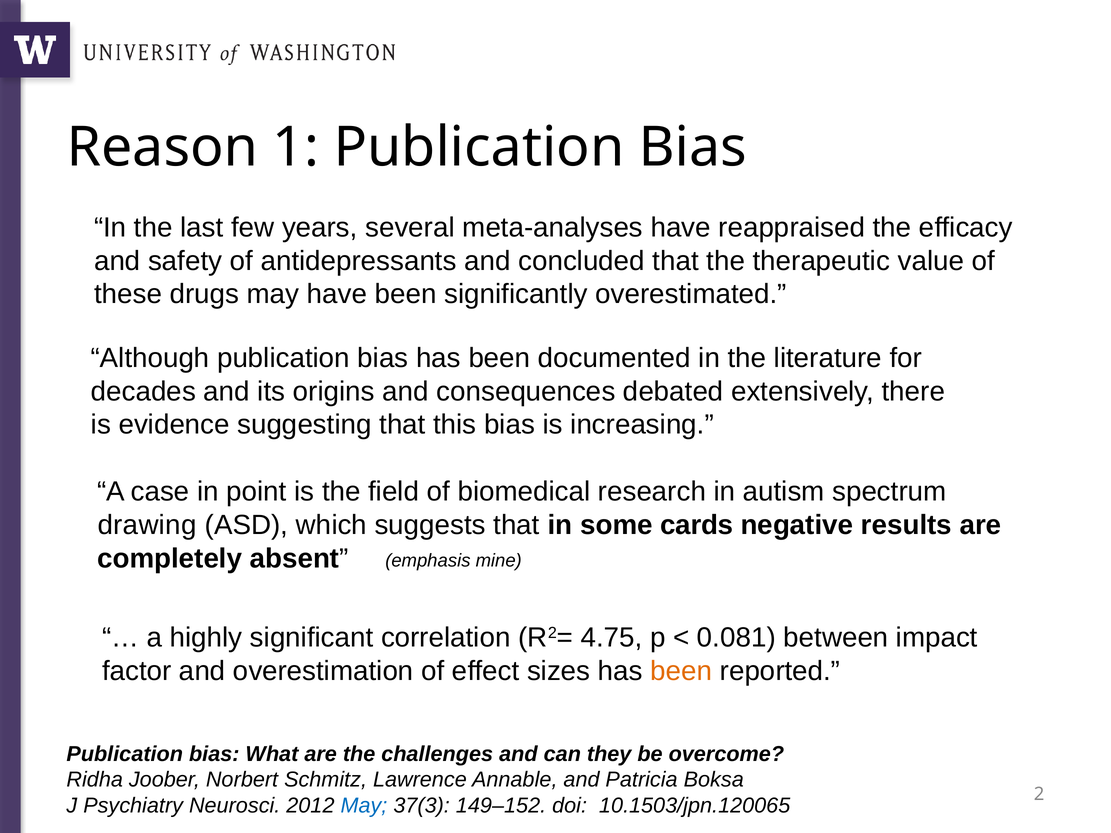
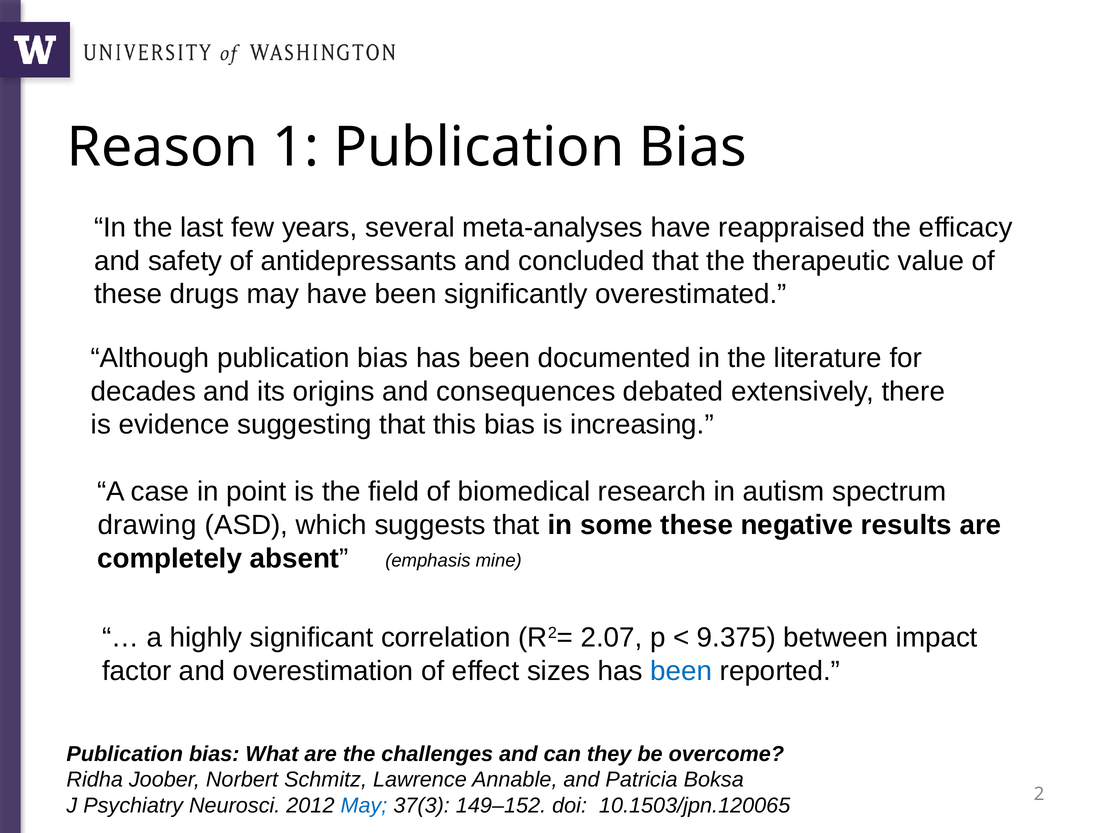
some cards: cards -> these
4.75: 4.75 -> 2.07
0.081: 0.081 -> 9.375
been at (681, 671) colour: orange -> blue
